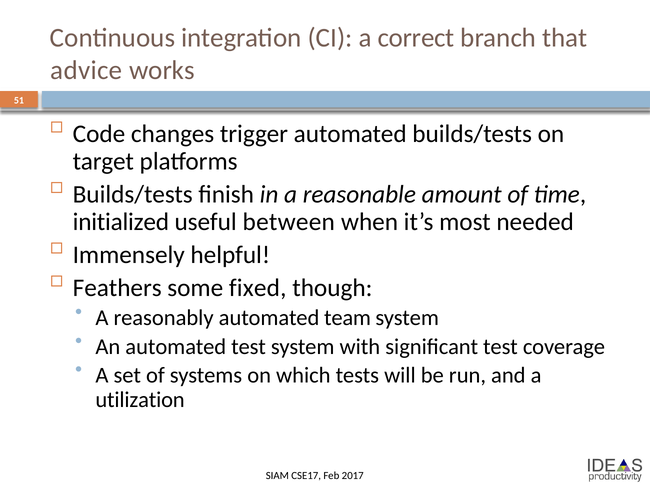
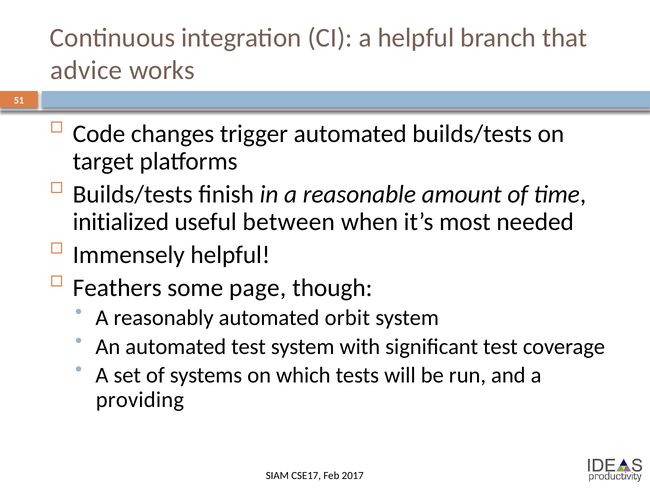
a correct: correct -> helpful
fixed: fixed -> page
team: team -> orbit
utilization: utilization -> providing
